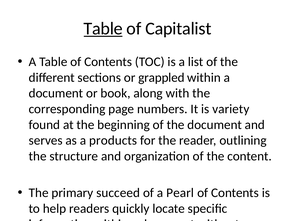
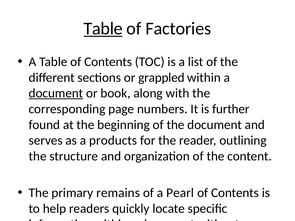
Capitalist: Capitalist -> Factories
document at (56, 93) underline: none -> present
is variety: variety -> further
succeed: succeed -> remains
